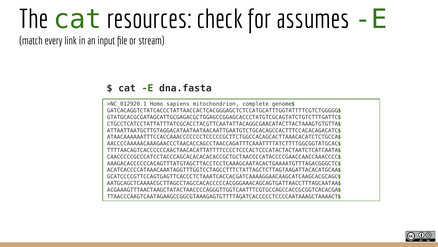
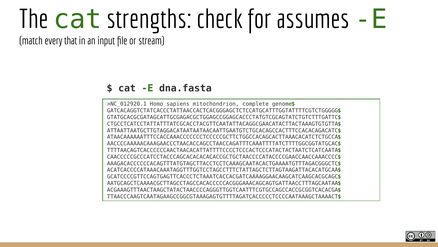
resources: resources -> strengths
link: link -> that
